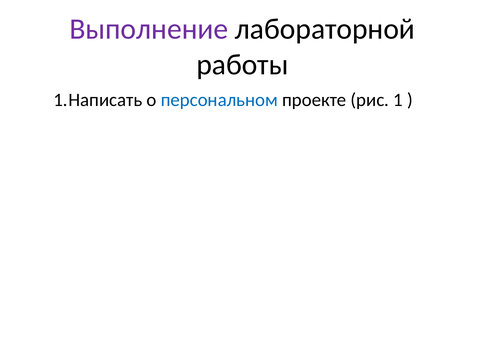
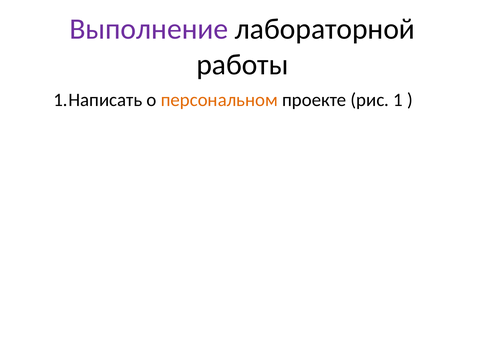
персональном colour: blue -> orange
